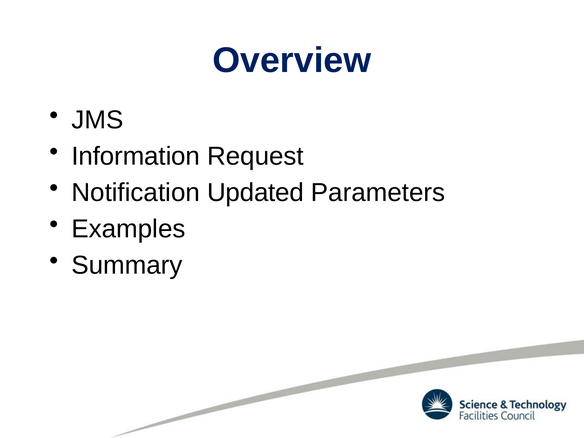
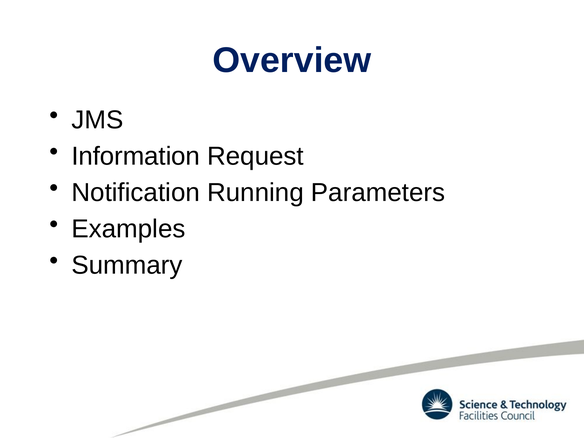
Updated: Updated -> Running
